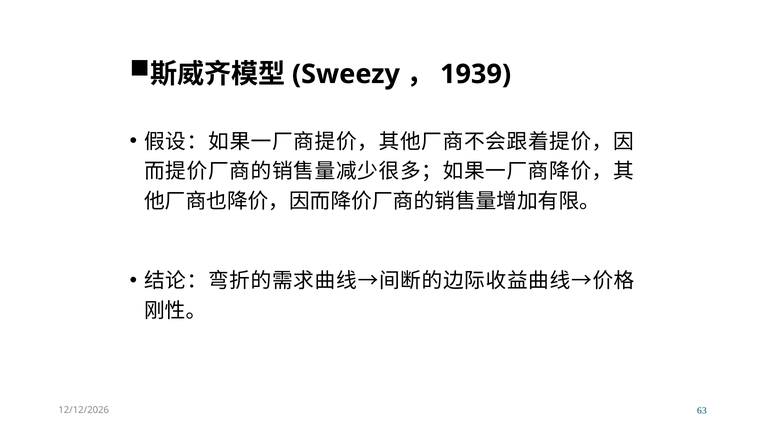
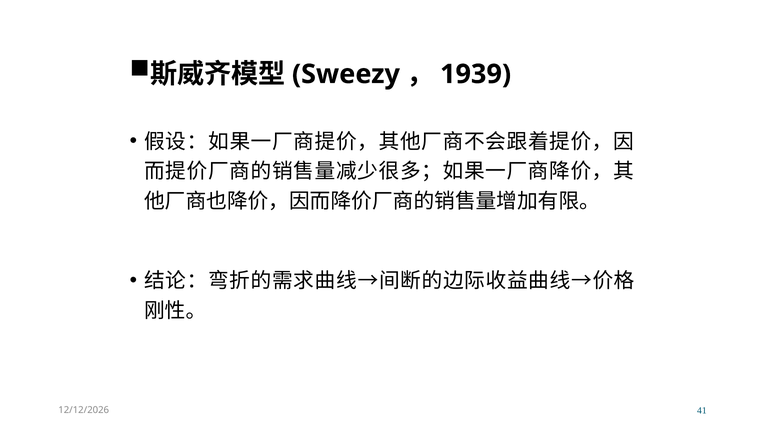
63: 63 -> 41
